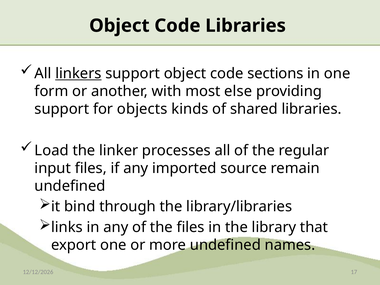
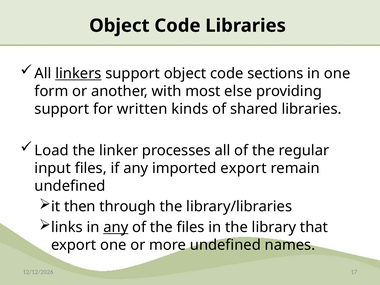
objects: objects -> written
imported source: source -> export
bind: bind -> then
any at (116, 227) underline: none -> present
